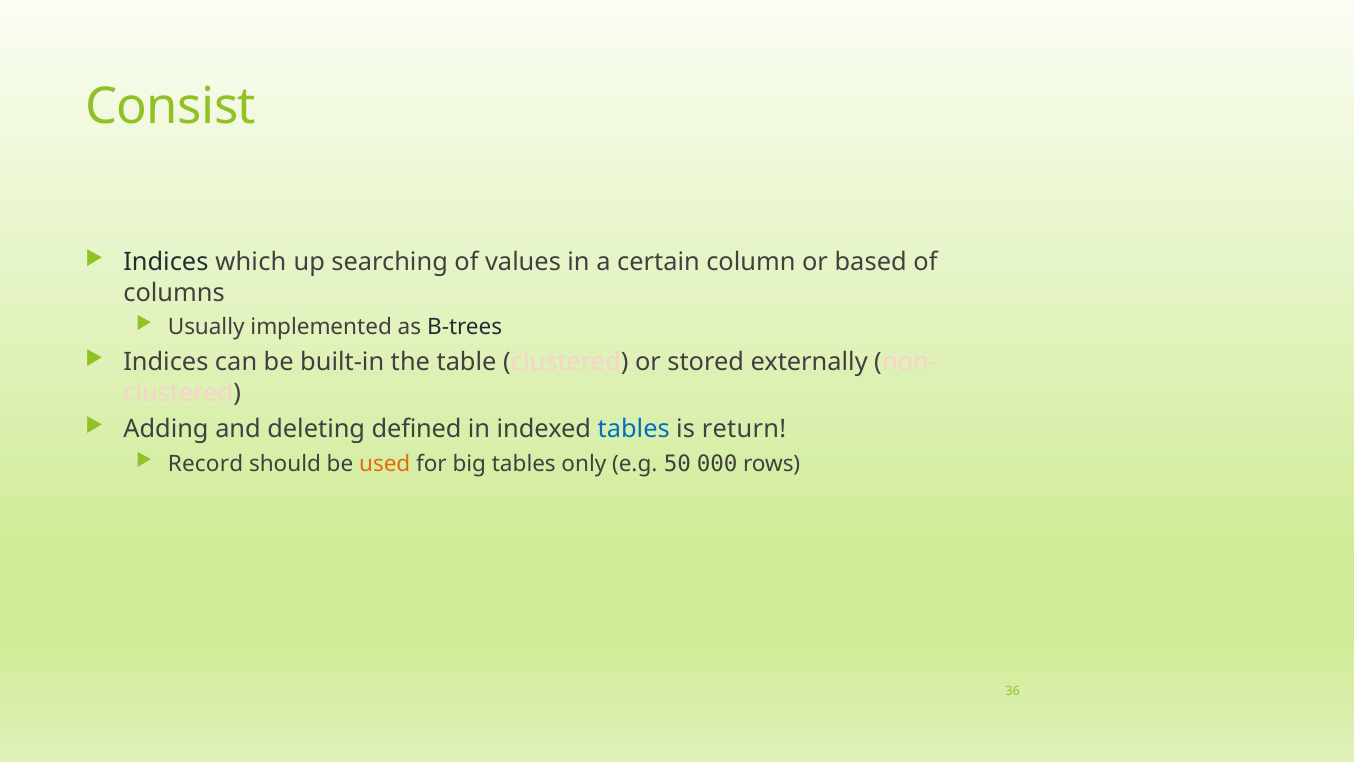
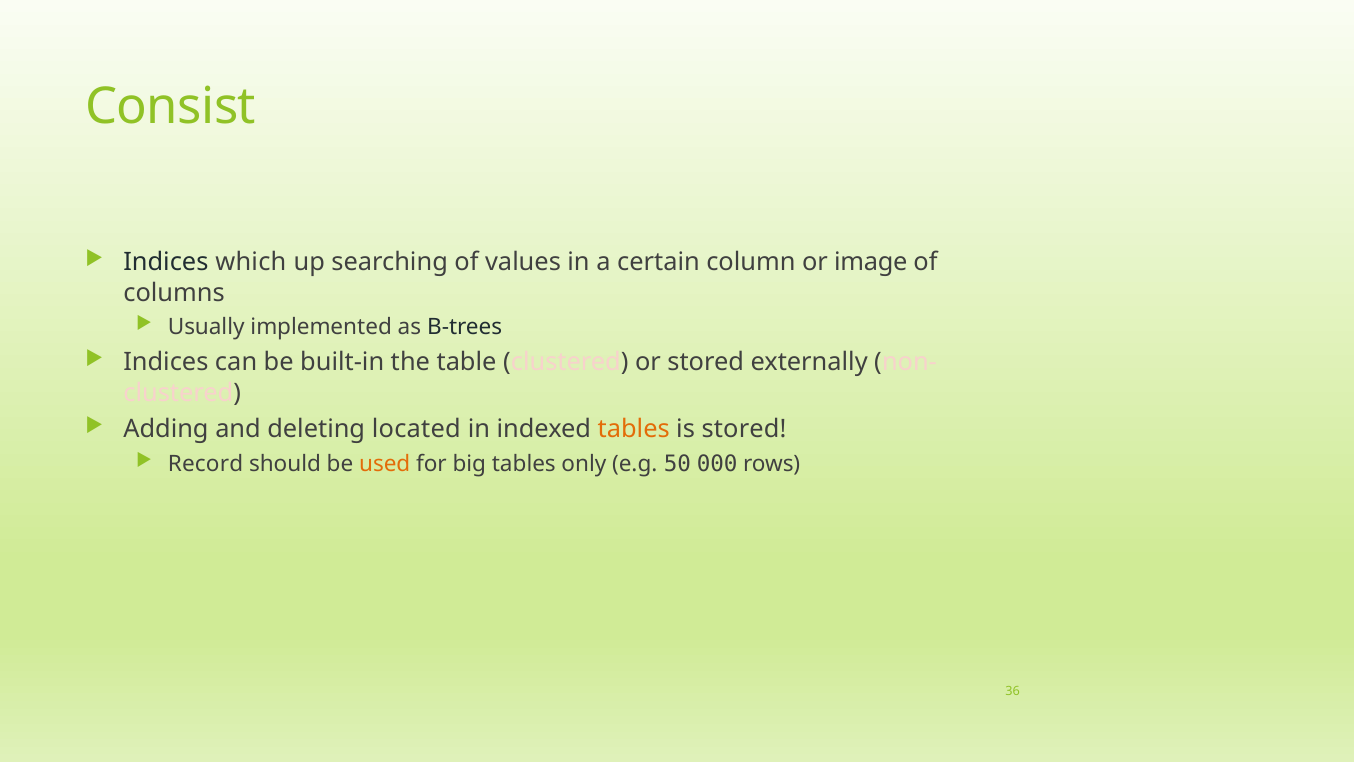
based: based -> image
defined: defined -> located
tables at (634, 429) colour: blue -> orange
is return: return -> stored
